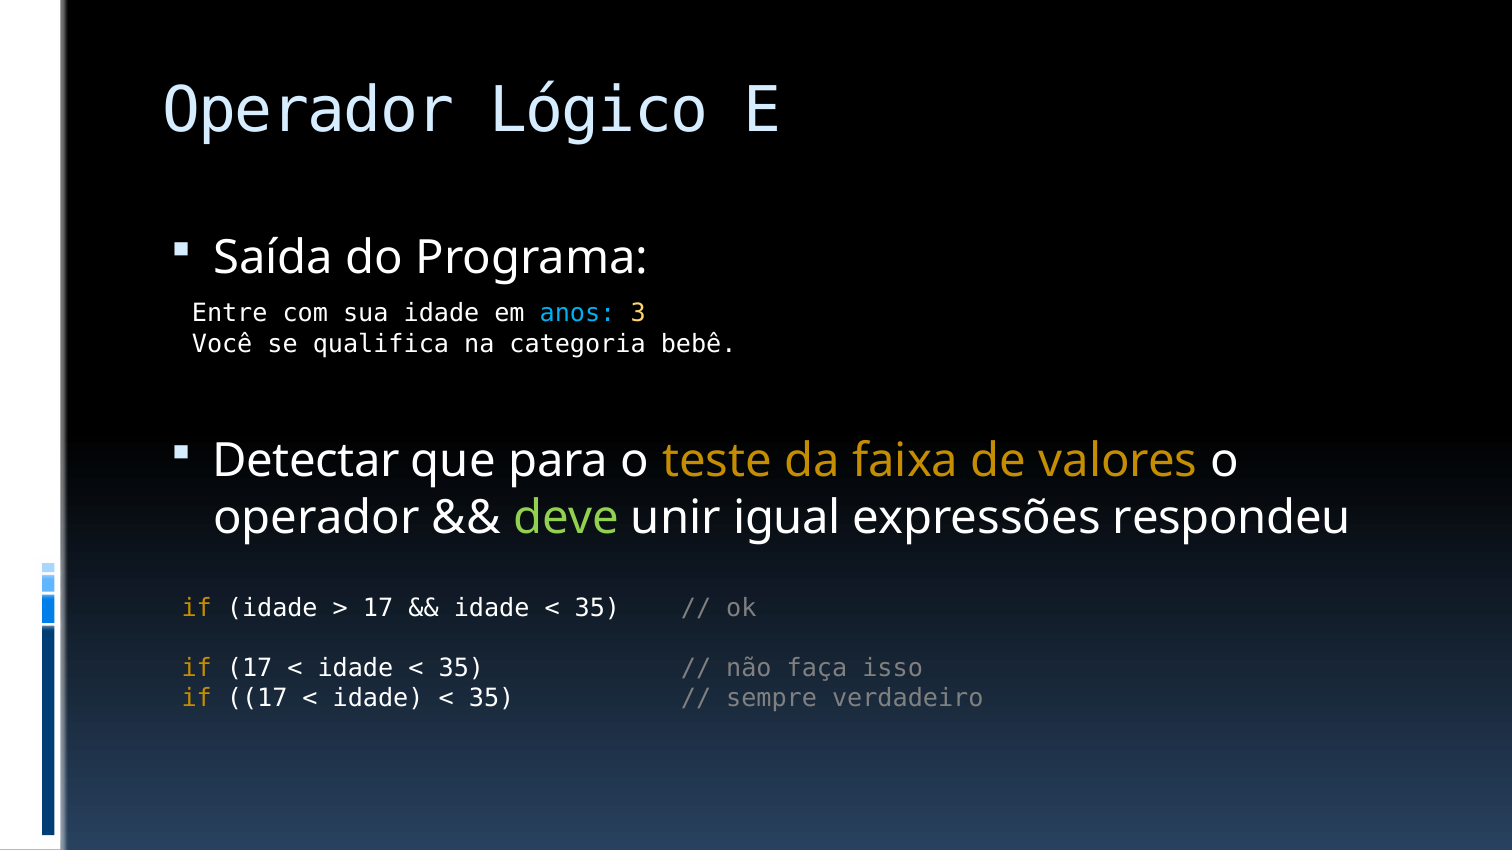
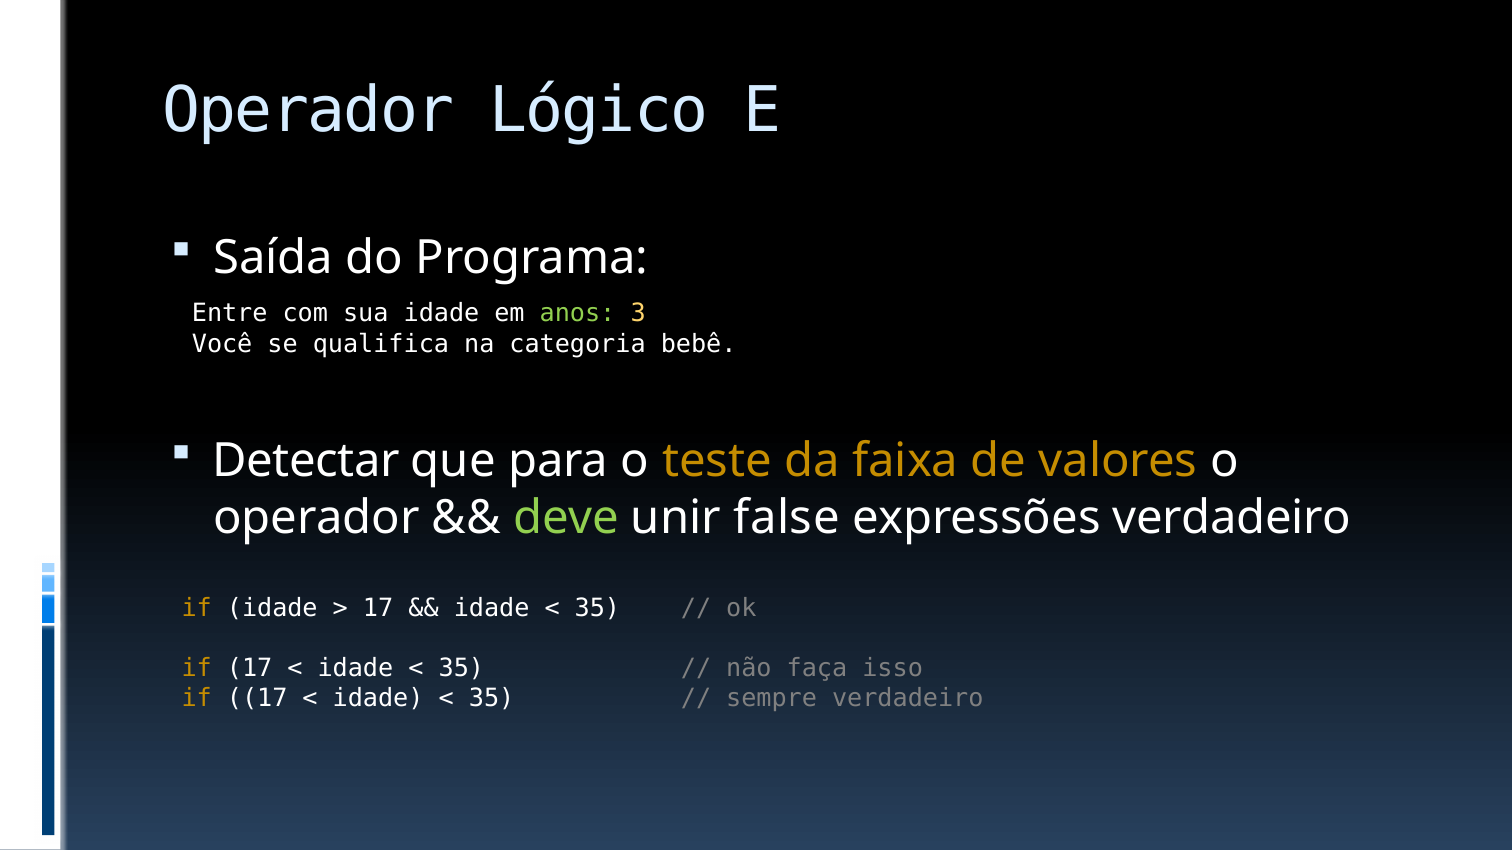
anos colour: light blue -> light green
igual: igual -> false
expressões respondeu: respondeu -> verdadeiro
